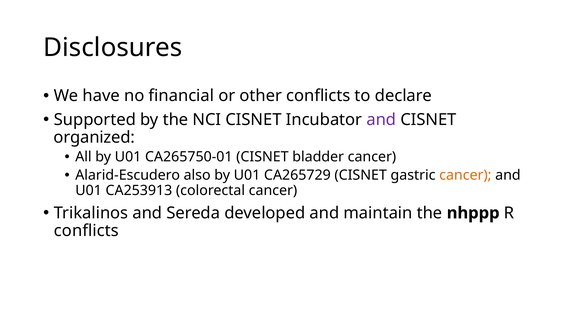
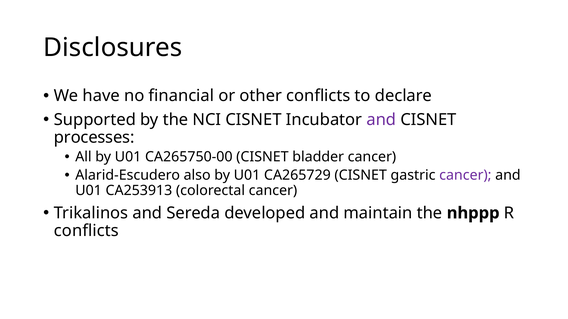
organized: organized -> processes
CA265750-01: CA265750-01 -> CA265750-00
cancer at (465, 176) colour: orange -> purple
